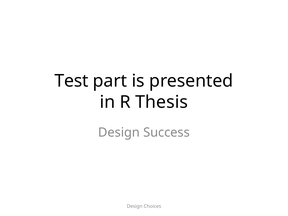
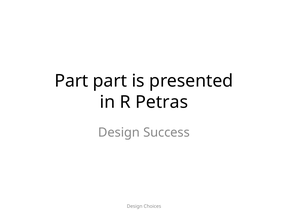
Test at (71, 81): Test -> Part
Thesis: Thesis -> Petras
